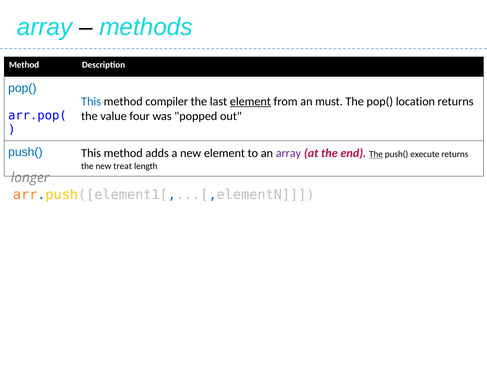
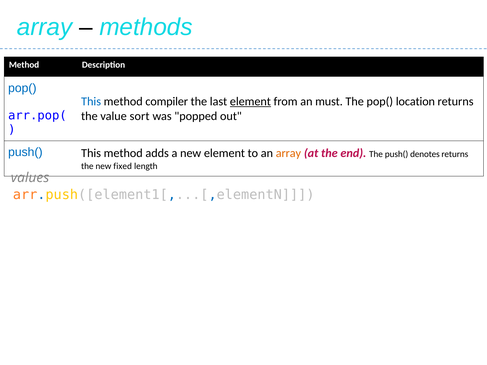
four: four -> sort
array at (288, 153) colour: purple -> orange
The at (376, 154) underline: present -> none
execute: execute -> denotes
treat: treat -> fixed
longer: longer -> values
